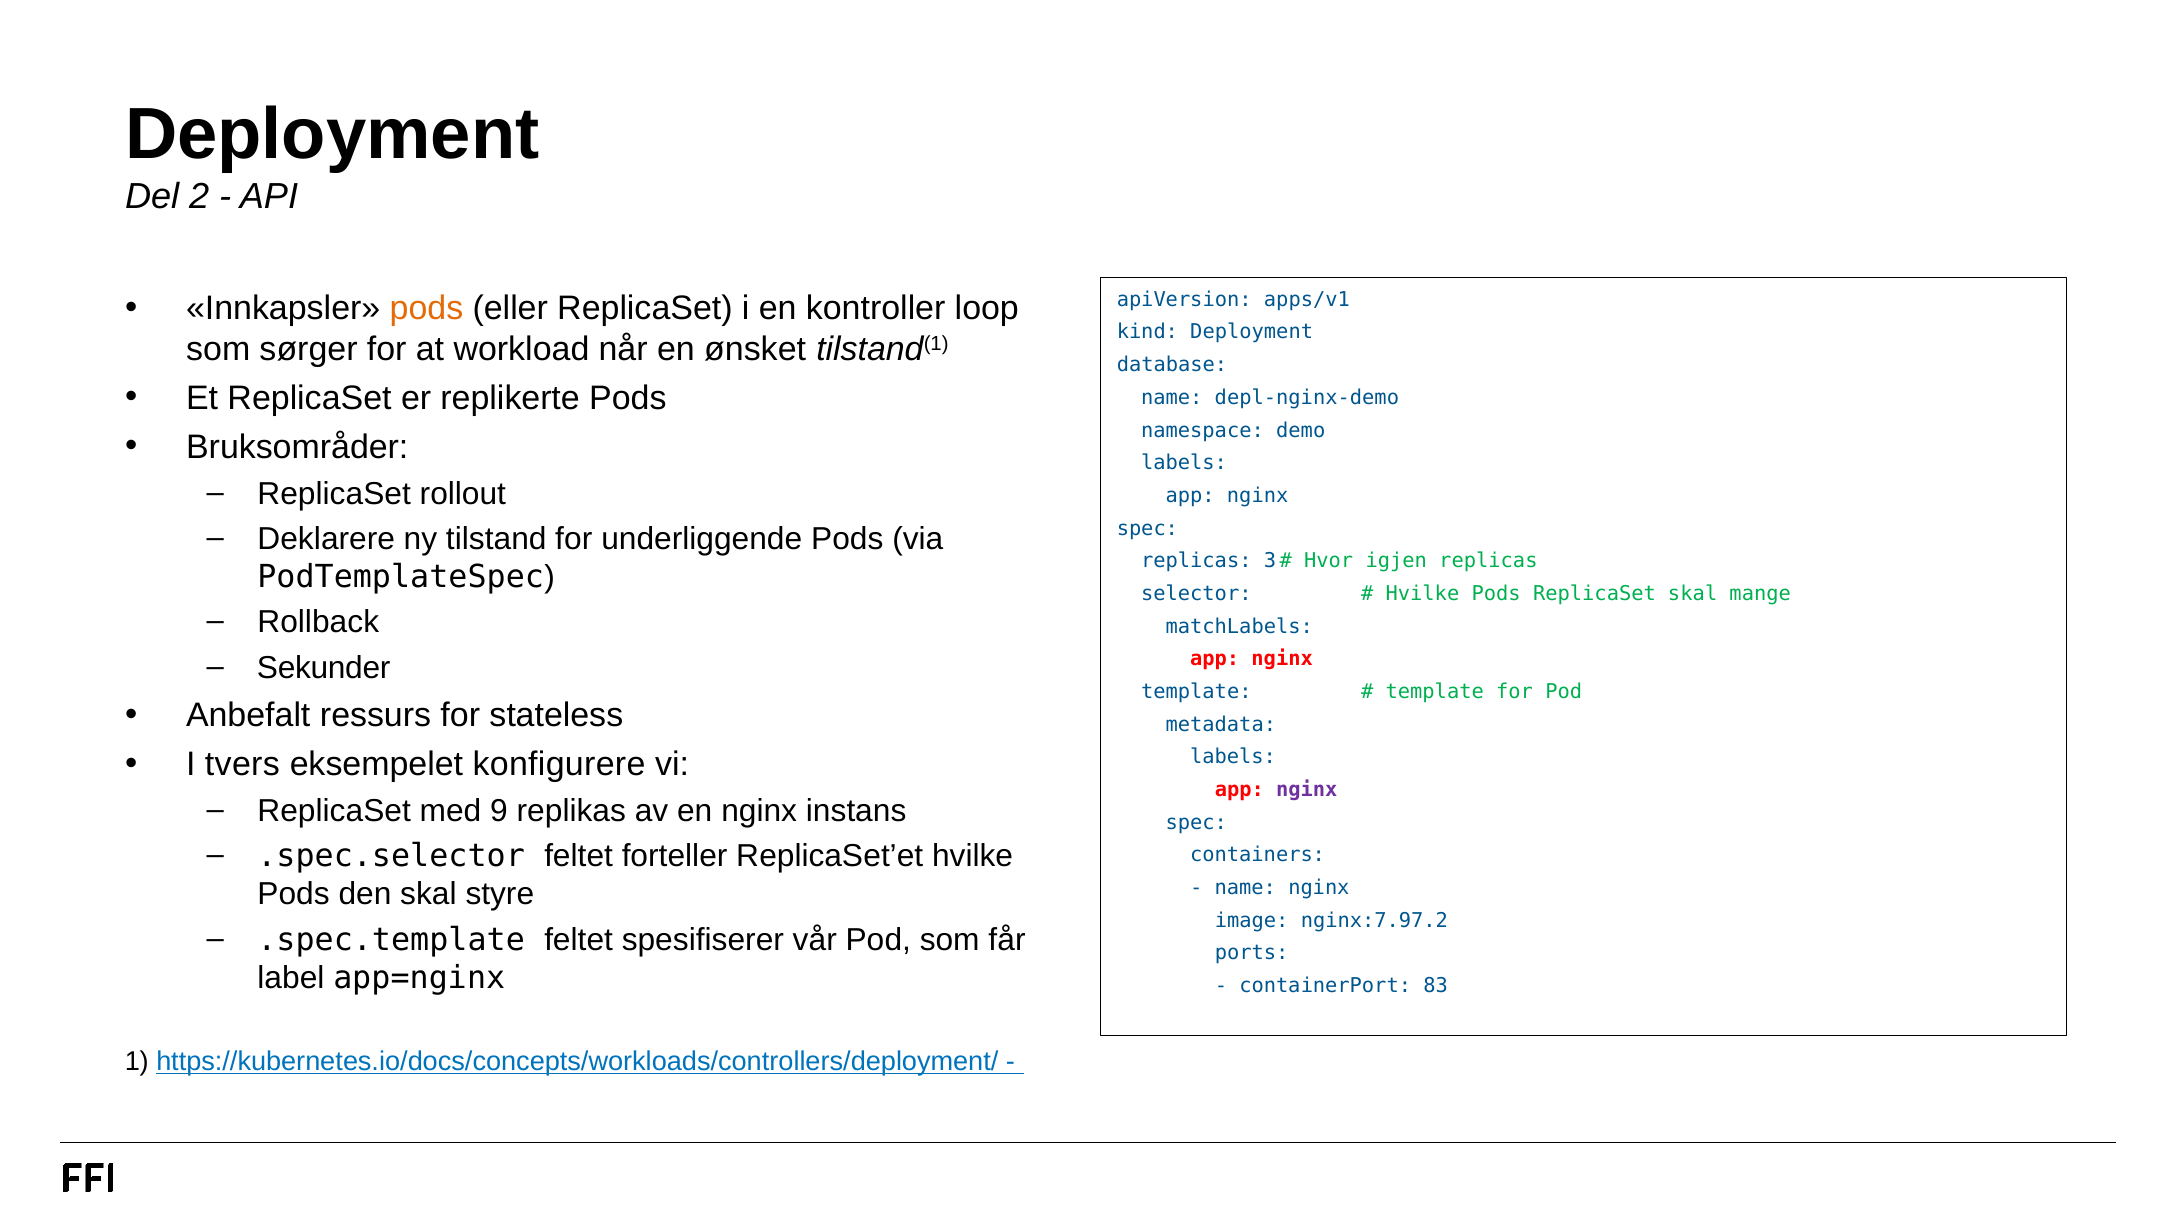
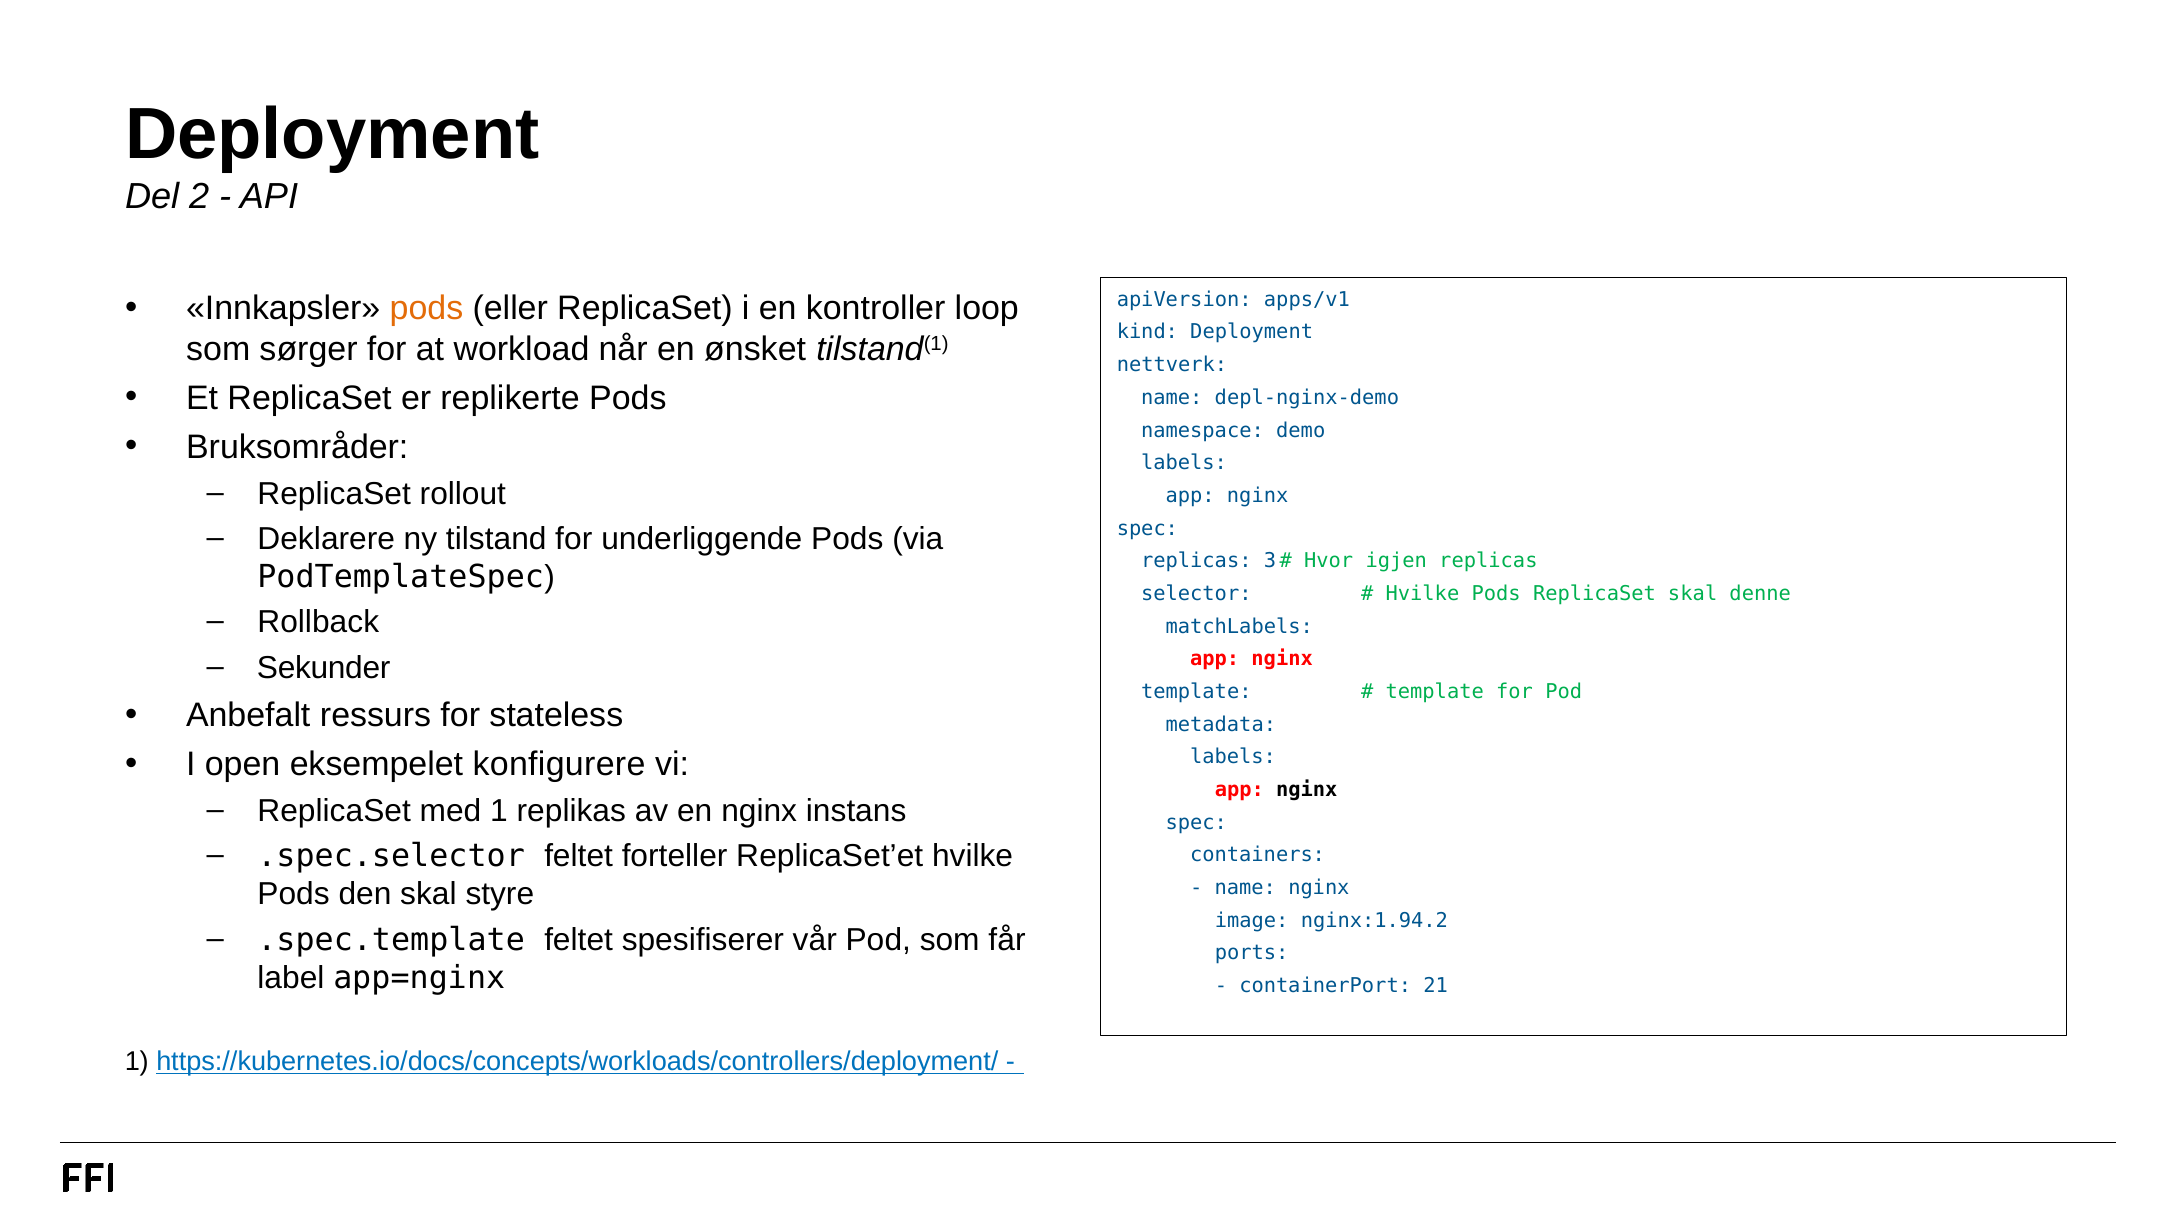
database: database -> nettverk
mange: mange -> denne
tvers: tvers -> open
nginx at (1307, 789) colour: purple -> black
med 9: 9 -> 1
nginx:7.97.2: nginx:7.97.2 -> nginx:1.94.2
83: 83 -> 21
